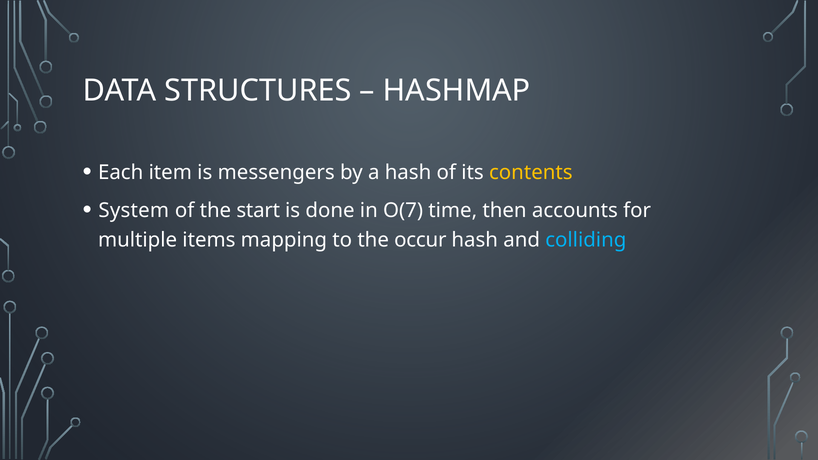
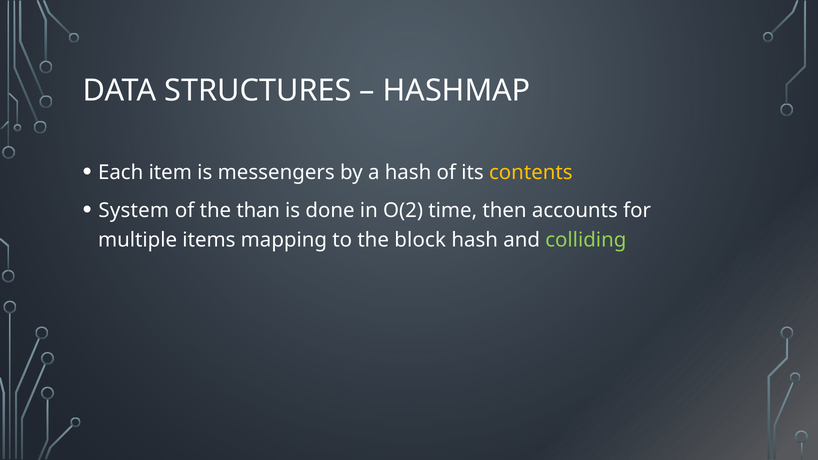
start: start -> than
O(7: O(7 -> O(2
occur: occur -> block
colliding colour: light blue -> light green
